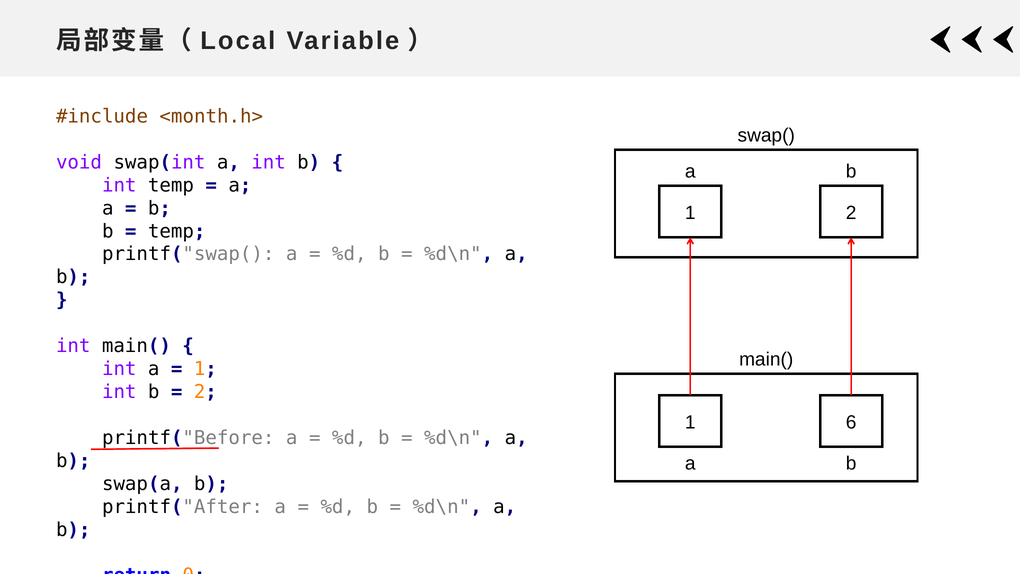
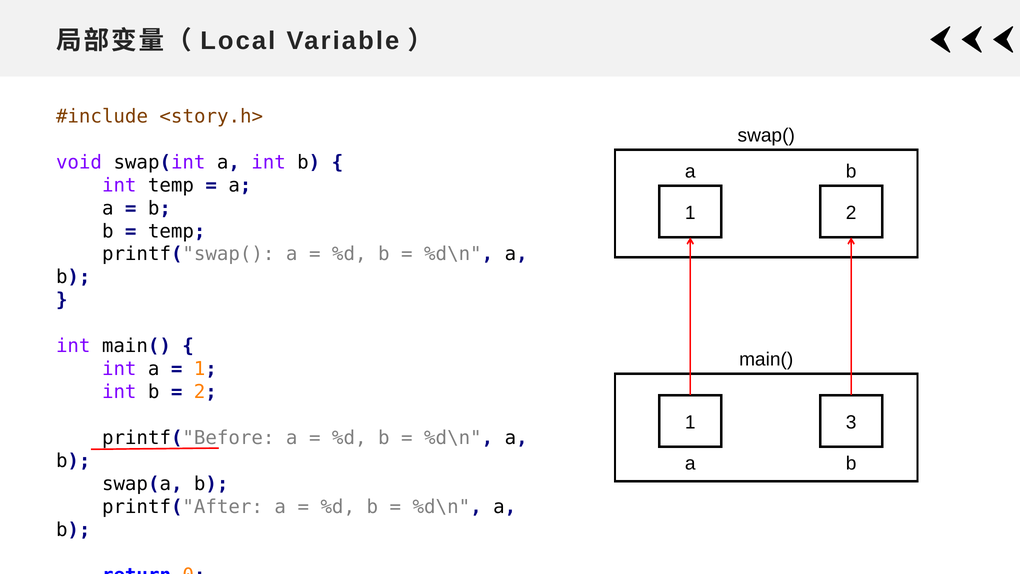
<month.h>: <month.h> -> <story.h>
6: 6 -> 3
